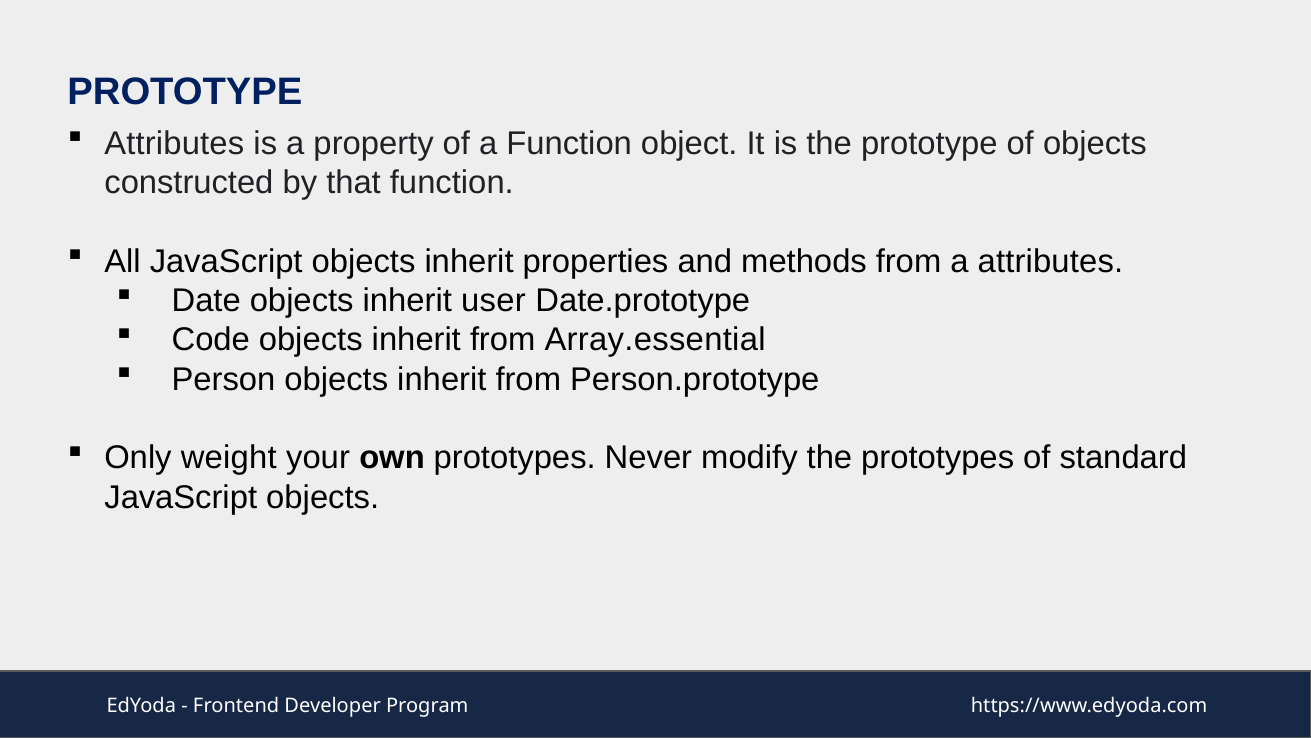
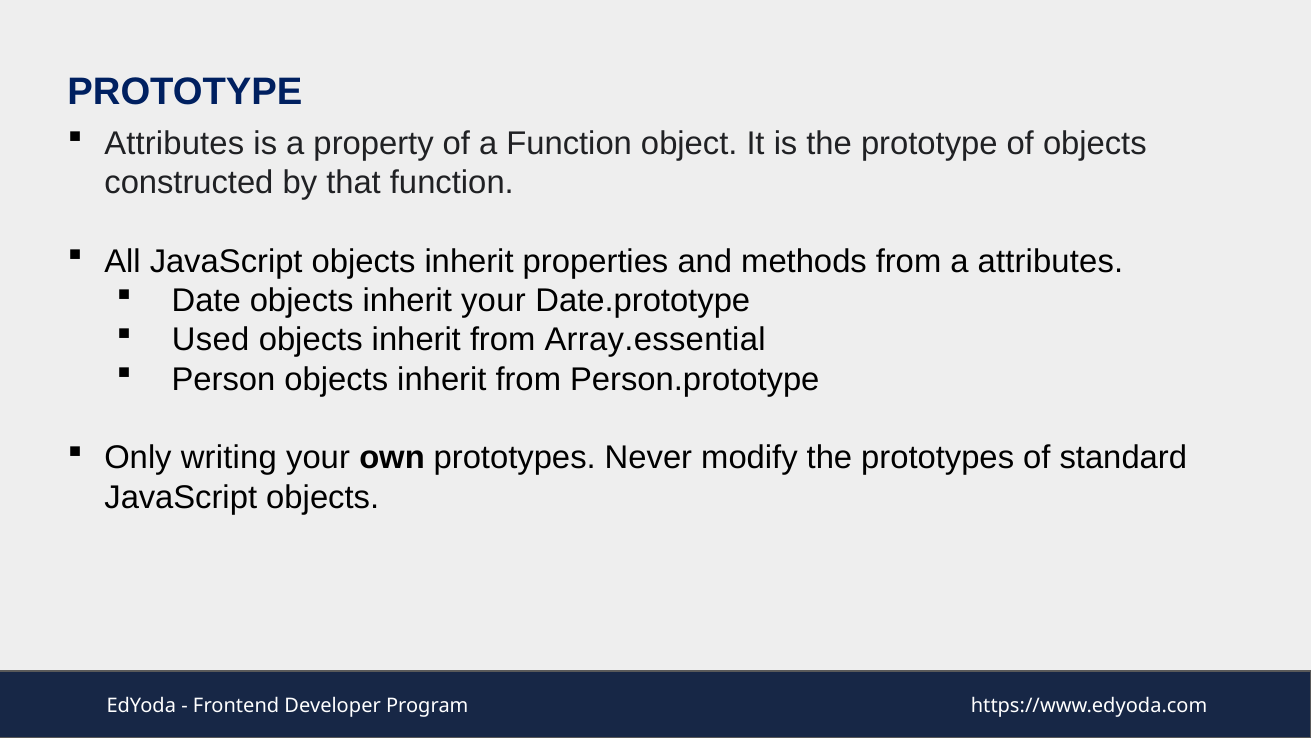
inherit user: user -> your
Code: Code -> Used
weight: weight -> writing
